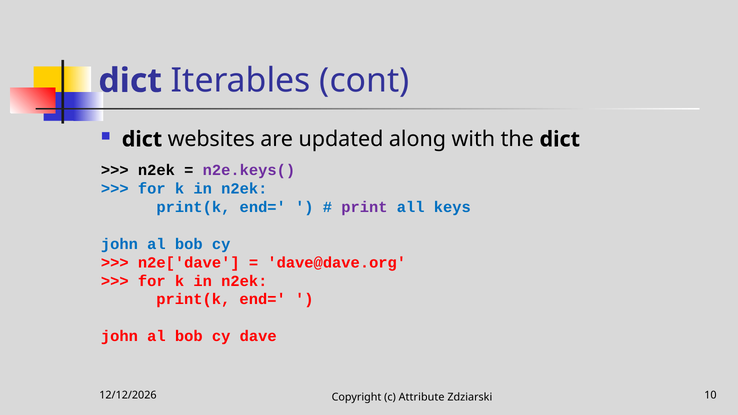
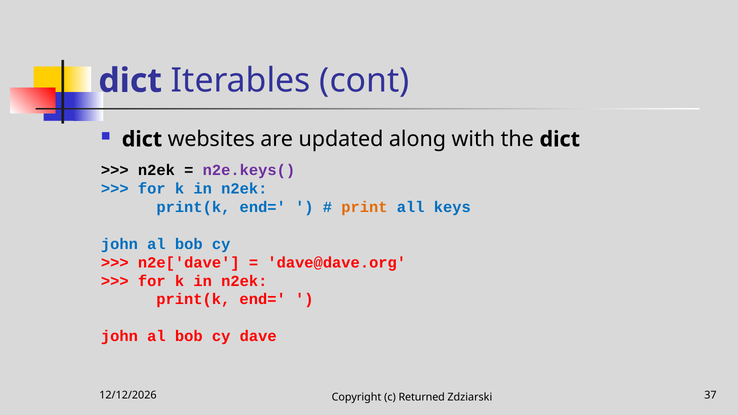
print colour: purple -> orange
Attribute: Attribute -> Returned
10: 10 -> 37
